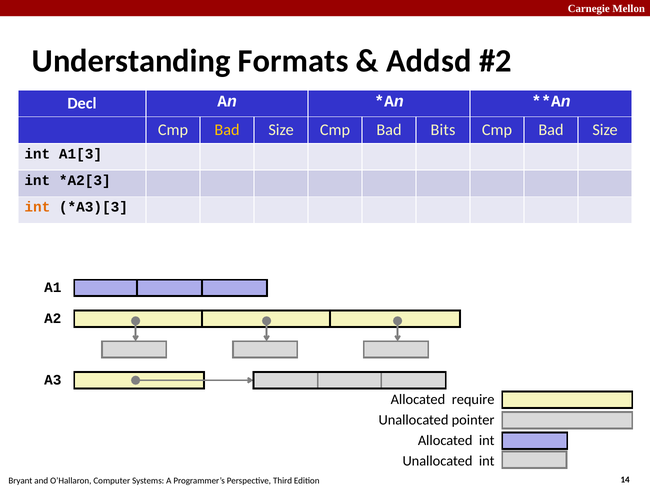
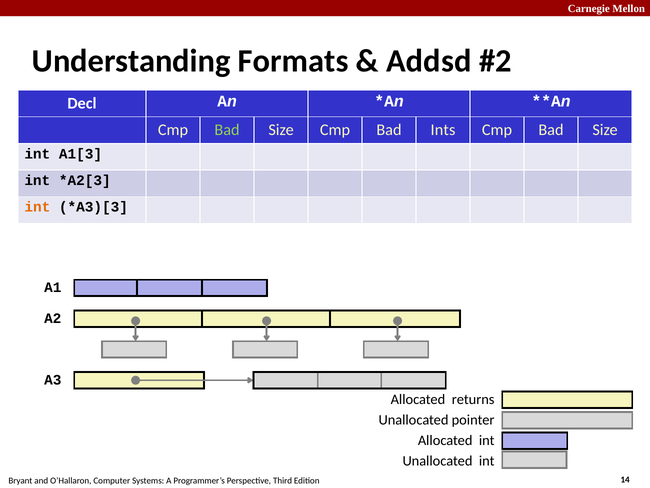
Bad at (227, 130) colour: yellow -> light green
Bits: Bits -> Ints
require: require -> returns
